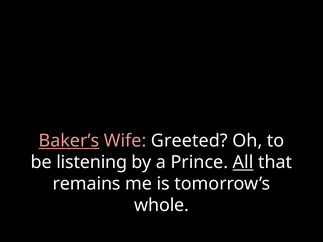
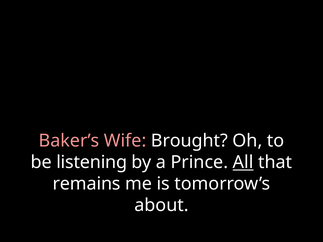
Baker’s underline: present -> none
Greeted: Greeted -> Brought
whole: whole -> about
